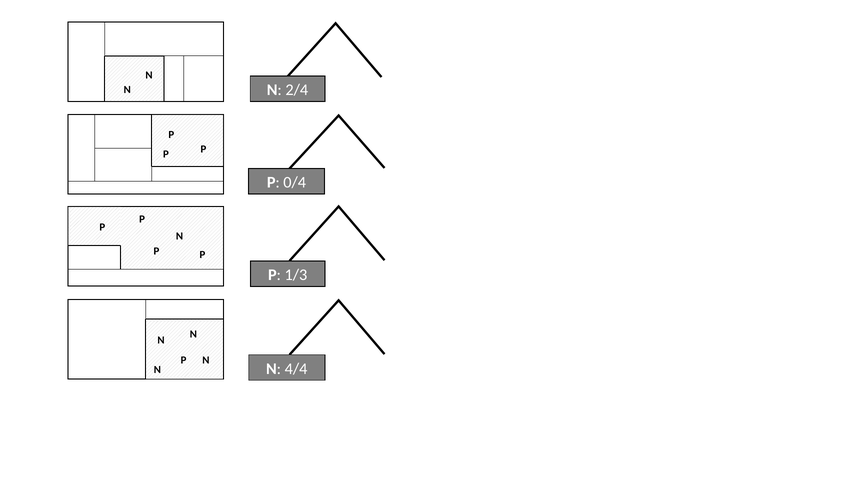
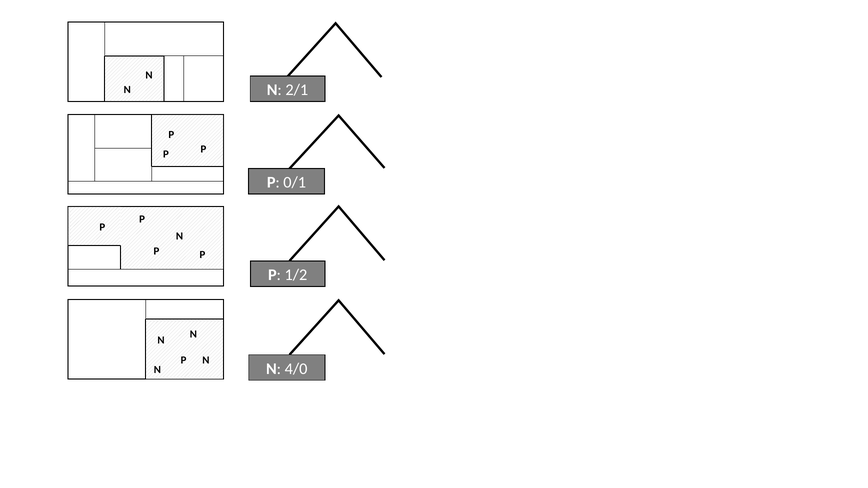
2/4: 2/4 -> 2/1
0/4: 0/4 -> 0/1
1/3: 1/3 -> 1/2
4/4: 4/4 -> 4/0
